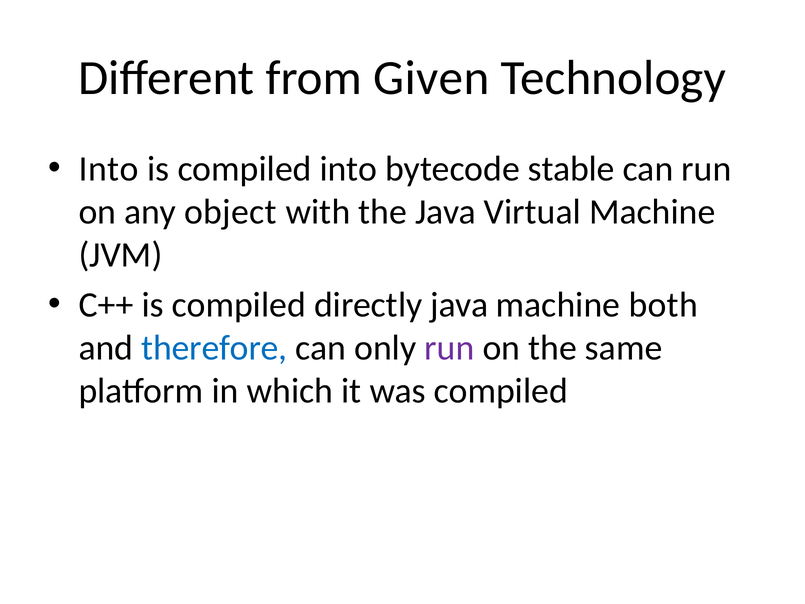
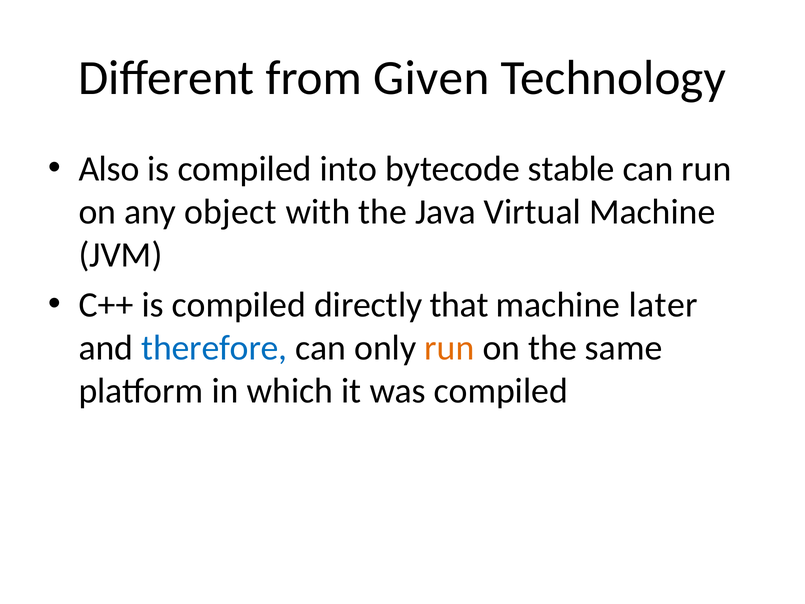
Into at (109, 169): Into -> Also
directly java: java -> that
both: both -> later
run at (449, 348) colour: purple -> orange
